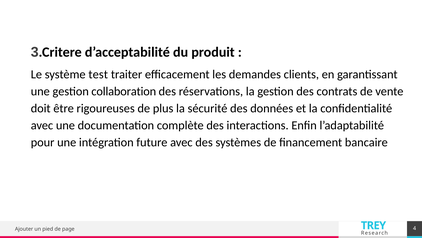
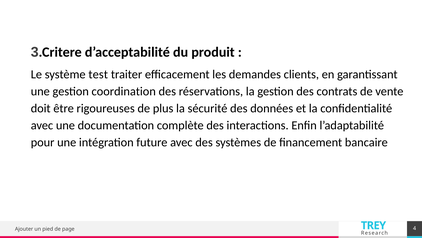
collaboration: collaboration -> coordination
